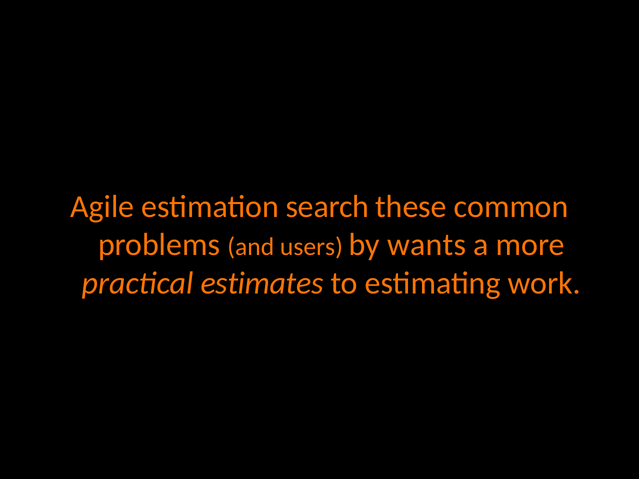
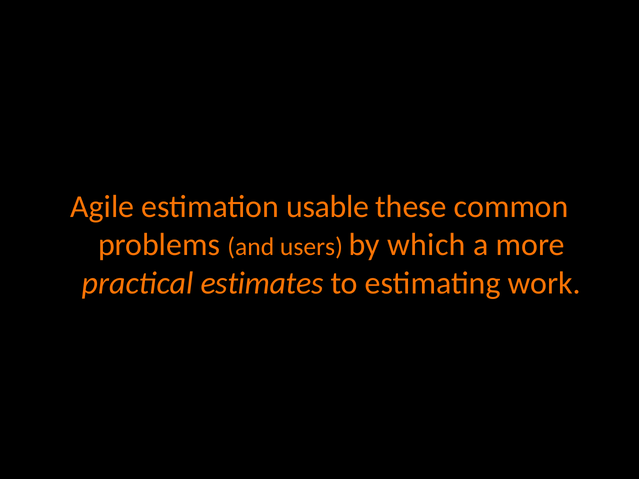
search: search -> usable
wants: wants -> which
